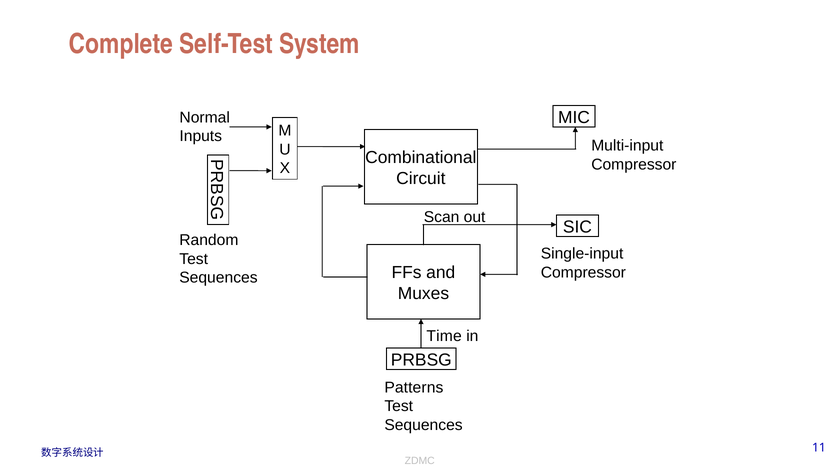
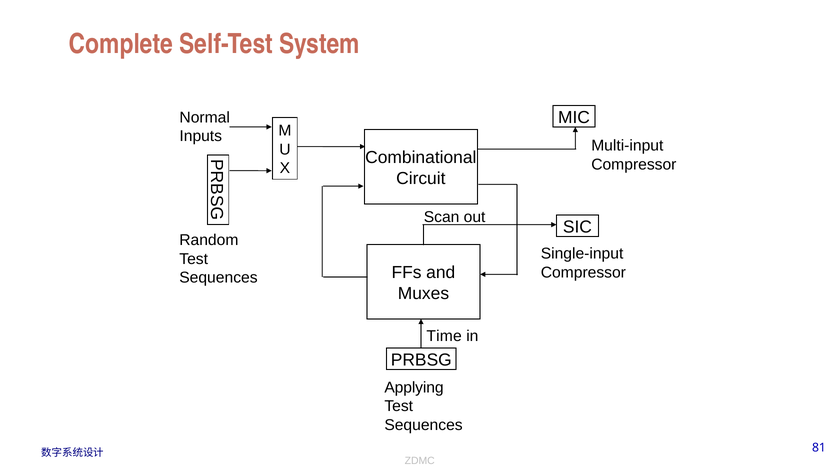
Patterns: Patterns -> Applying
11: 11 -> 81
